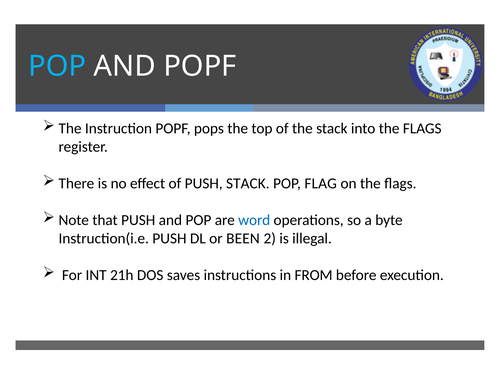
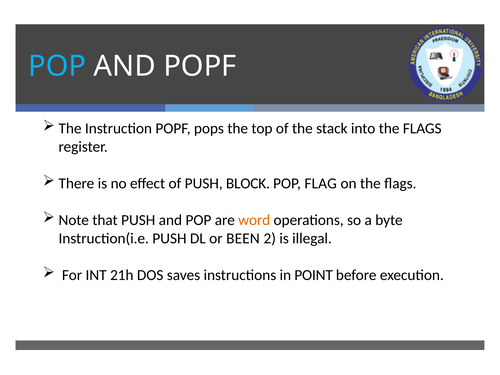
PUSH STACK: STACK -> BLOCK
word colour: blue -> orange
FROM: FROM -> POINT
